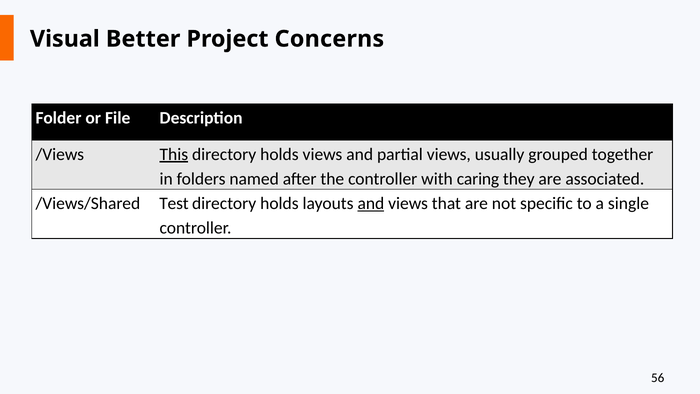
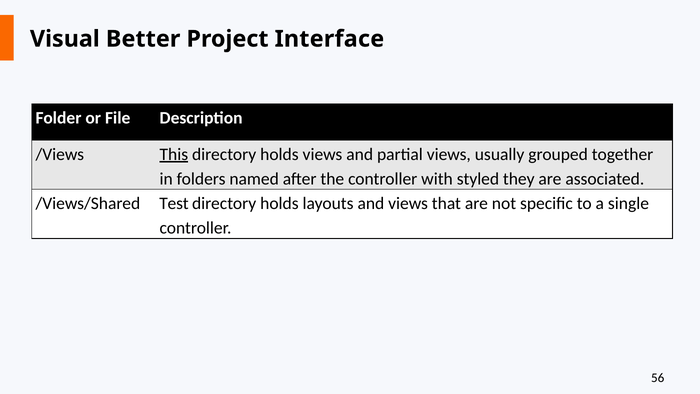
Concerns: Concerns -> Interface
caring: caring -> styled
and at (371, 203) underline: present -> none
